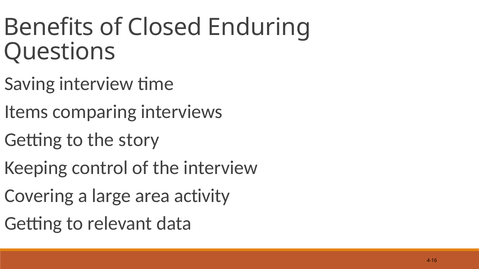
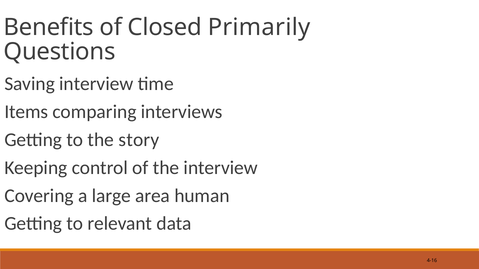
Enduring: Enduring -> Primarily
activity: activity -> human
